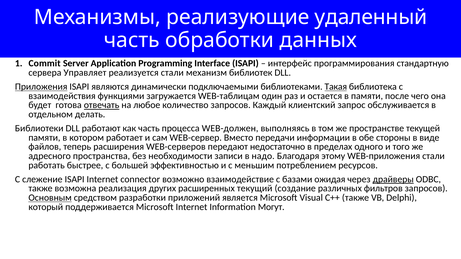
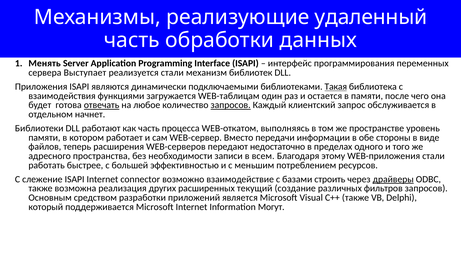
Commit: Commit -> Менять
стандартную: стандартную -> переменных
Управляет: Управляет -> Выступает
Приложения underline: present -> none
запросов at (231, 105) underline: none -> present
делать: делать -> начнет
WEB-должен: WEB-должен -> WEB-откатом
текущей: текущей -> уровень
надо: надо -> всем
ожидая: ожидая -> строить
Основным underline: present -> none
